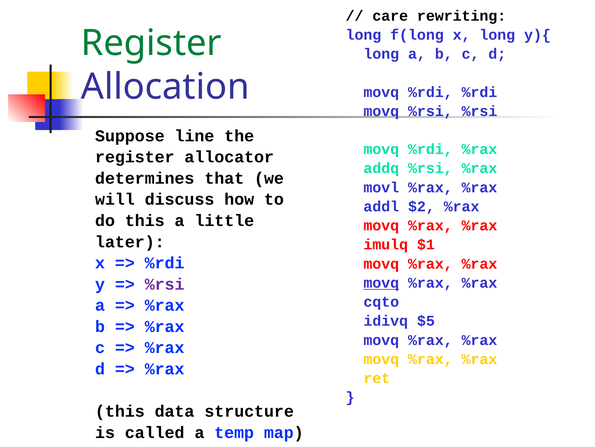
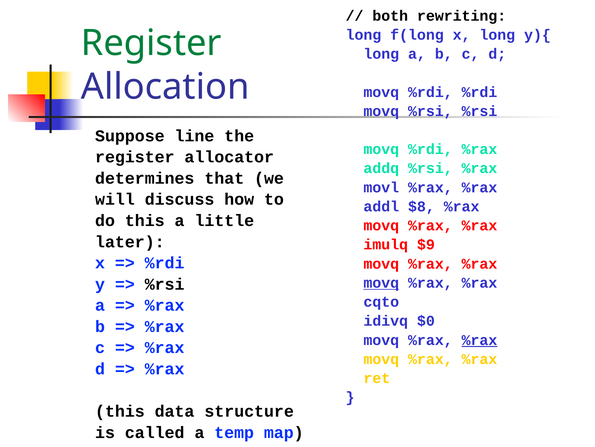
care: care -> both
$2: $2 -> $8
$1: $1 -> $9
%rsi at (165, 284) colour: purple -> black
$5: $5 -> $0
%rax at (479, 340) underline: none -> present
